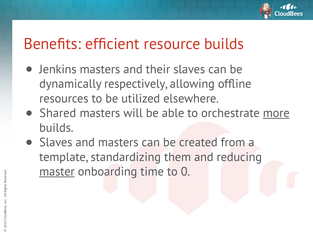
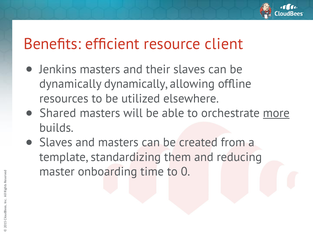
resource builds: builds -> client
dynamically respectively: respectively -> dynamically
master underline: present -> none
